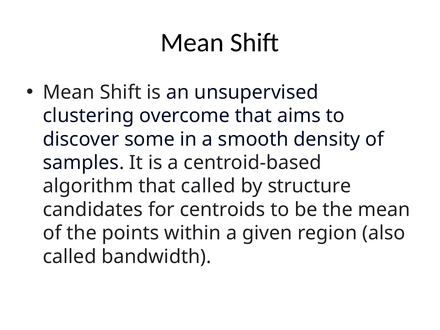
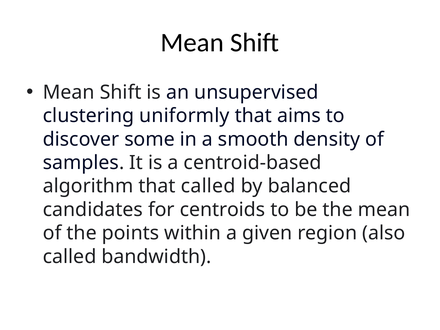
overcome: overcome -> uniformly
structure: structure -> balanced
